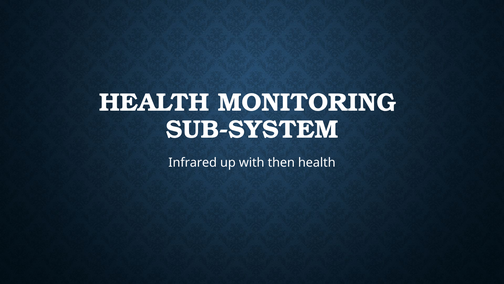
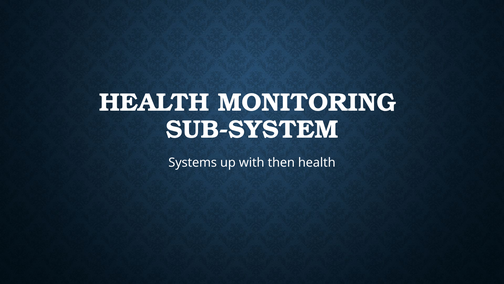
Infrared: Infrared -> Systems
